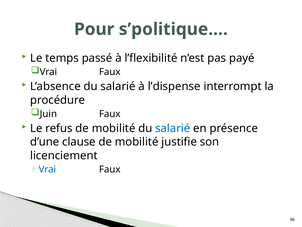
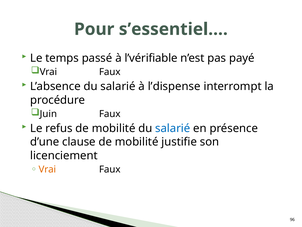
s’politique…: s’politique… -> s’essentiel…
l’flexibilité: l’flexibilité -> l’vérifiable
Vrai at (47, 169) colour: blue -> orange
